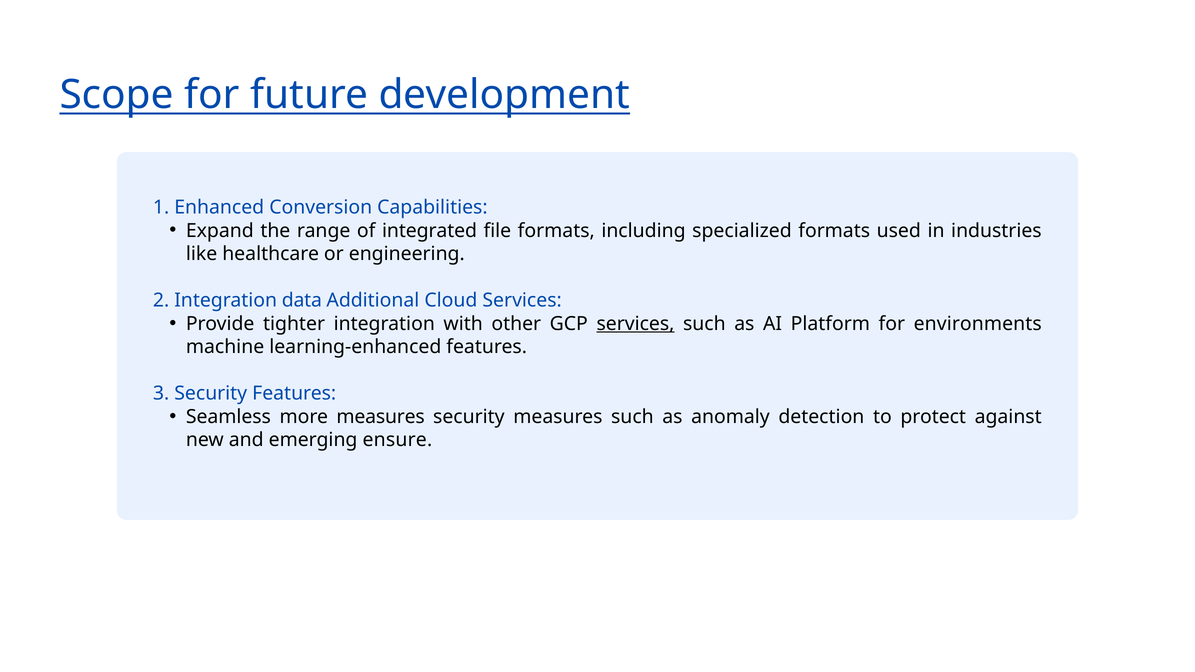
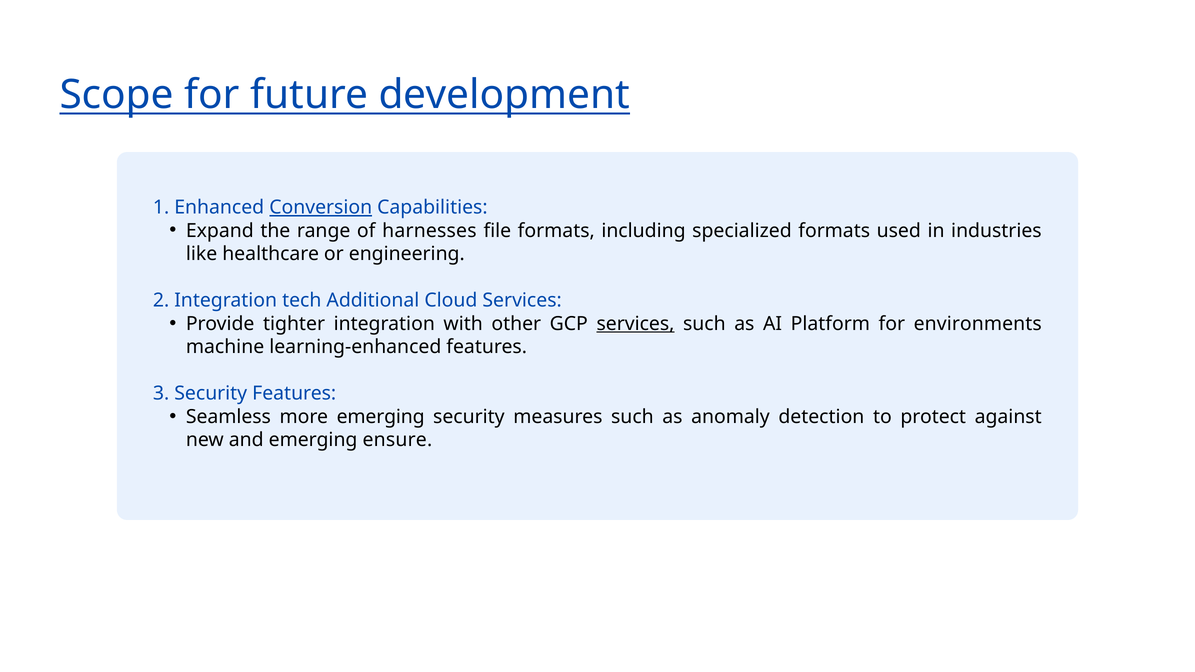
Conversion underline: none -> present
integrated: integrated -> harnesses
data: data -> tech
more measures: measures -> emerging
